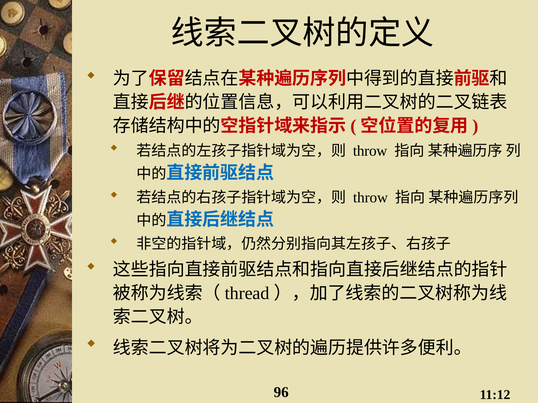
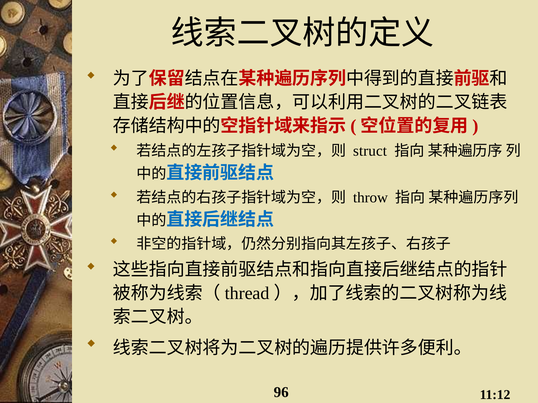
throw at (370, 151): throw -> struct
